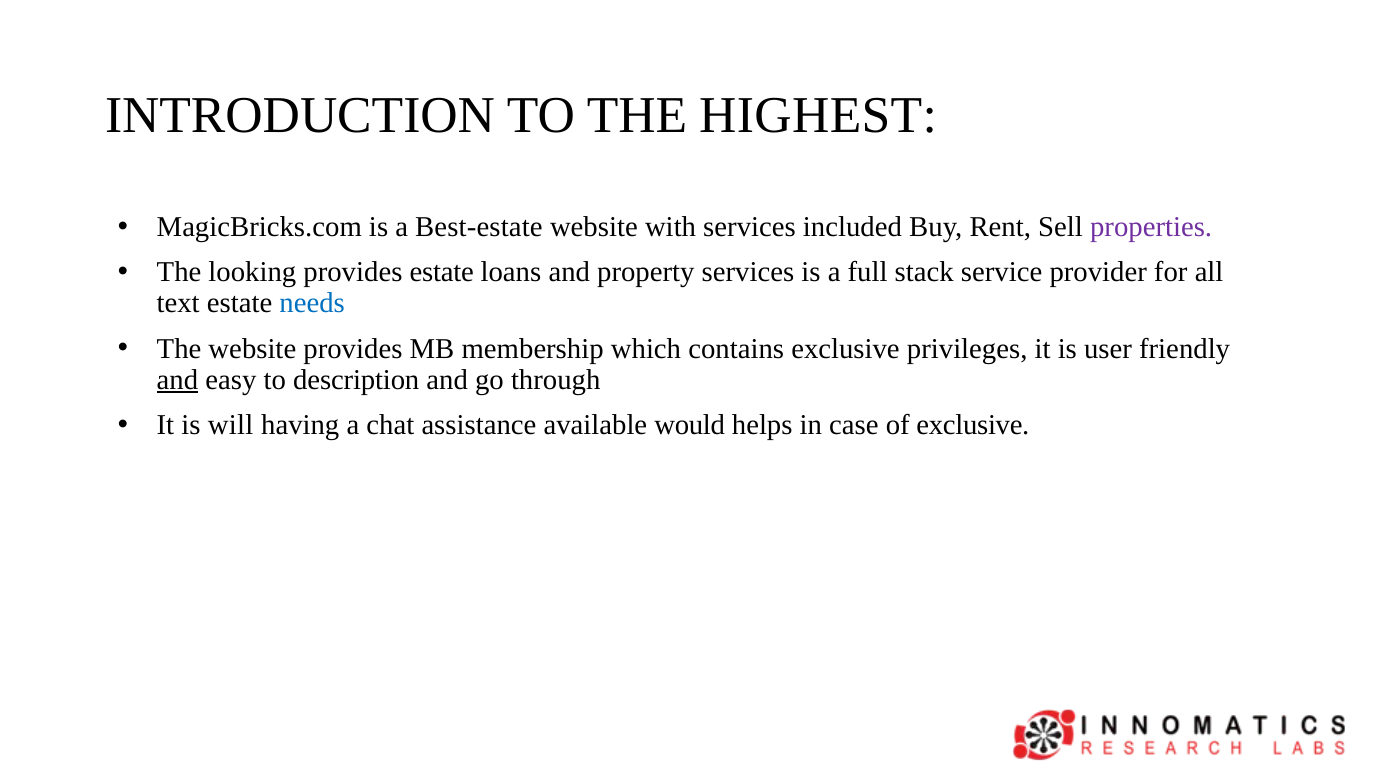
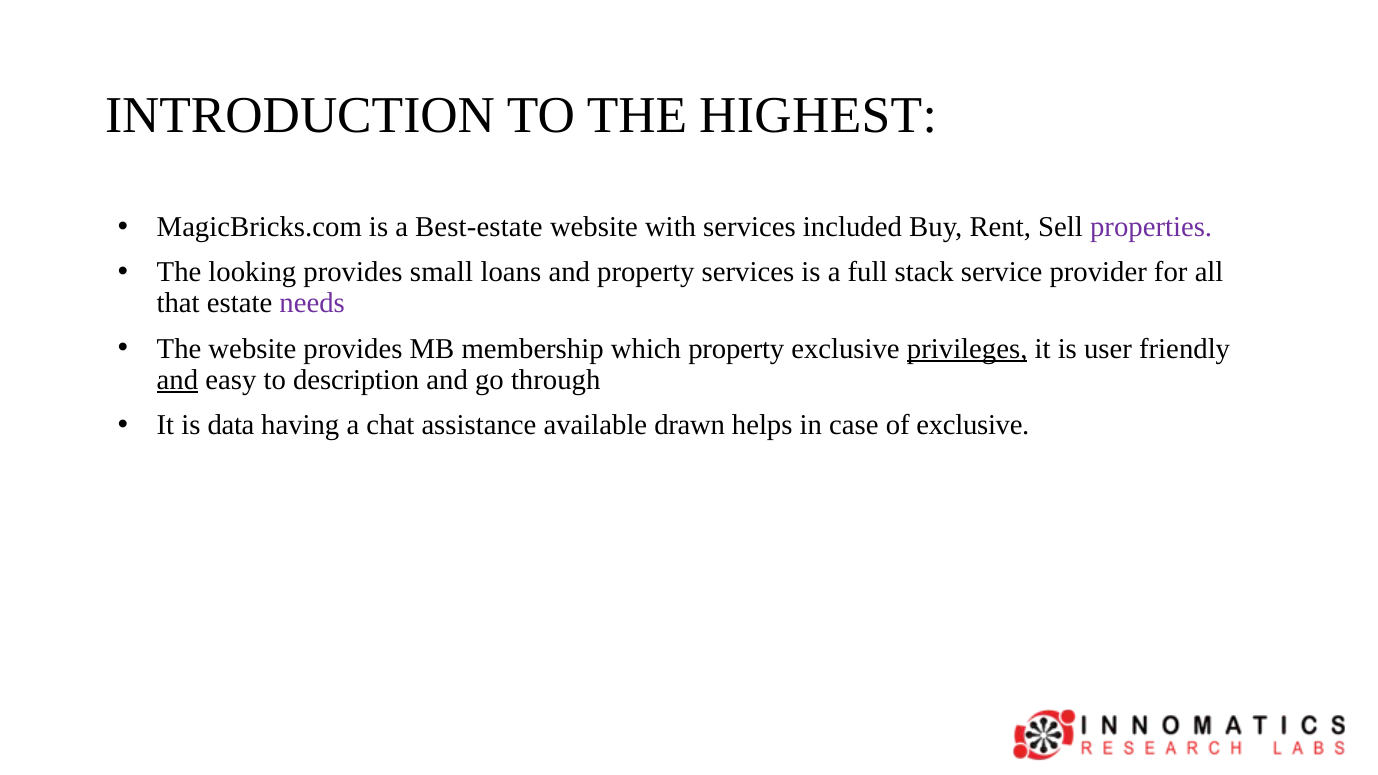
provides estate: estate -> small
text: text -> that
needs colour: blue -> purple
which contains: contains -> property
privileges underline: none -> present
will: will -> data
would: would -> drawn
